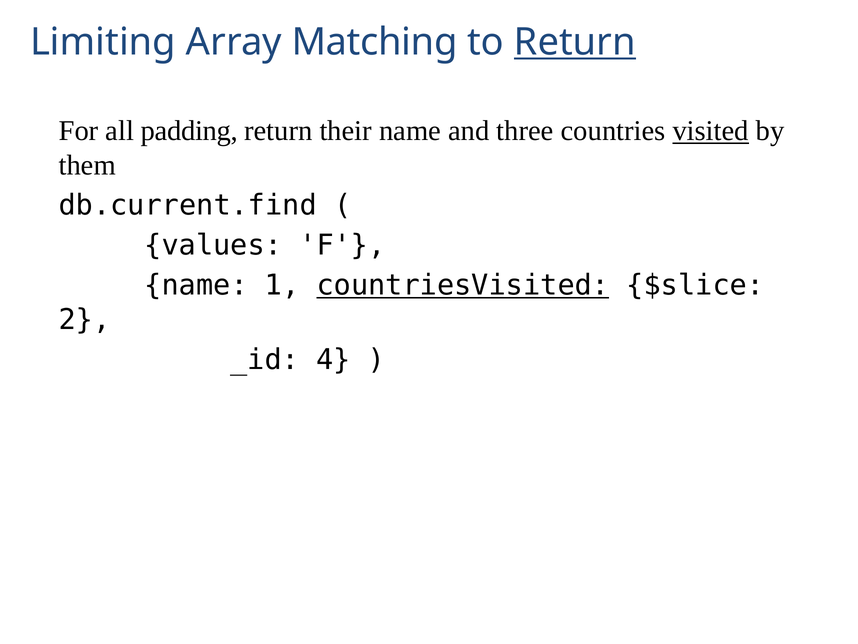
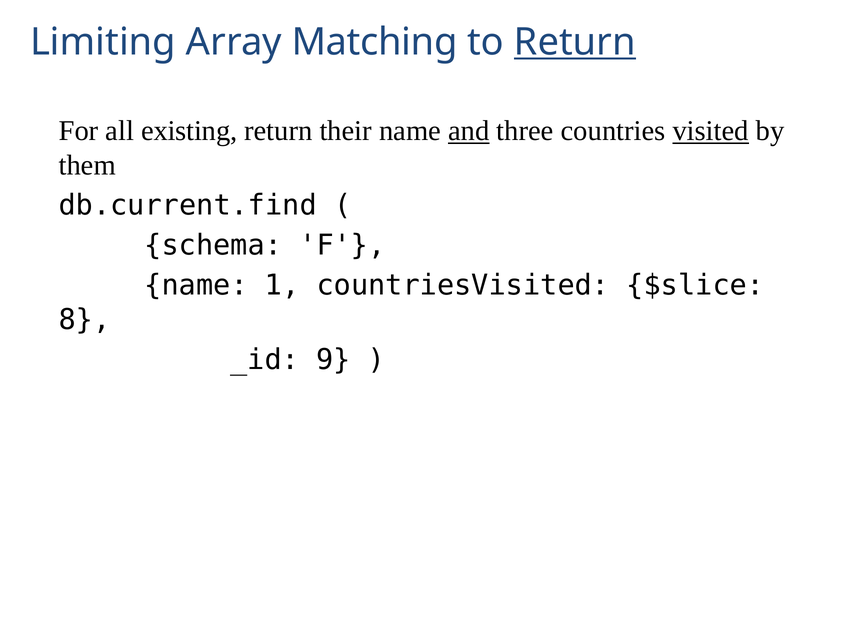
padding: padding -> existing
and underline: none -> present
values: values -> schema
countriesVisited underline: present -> none
2: 2 -> 8
4: 4 -> 9
